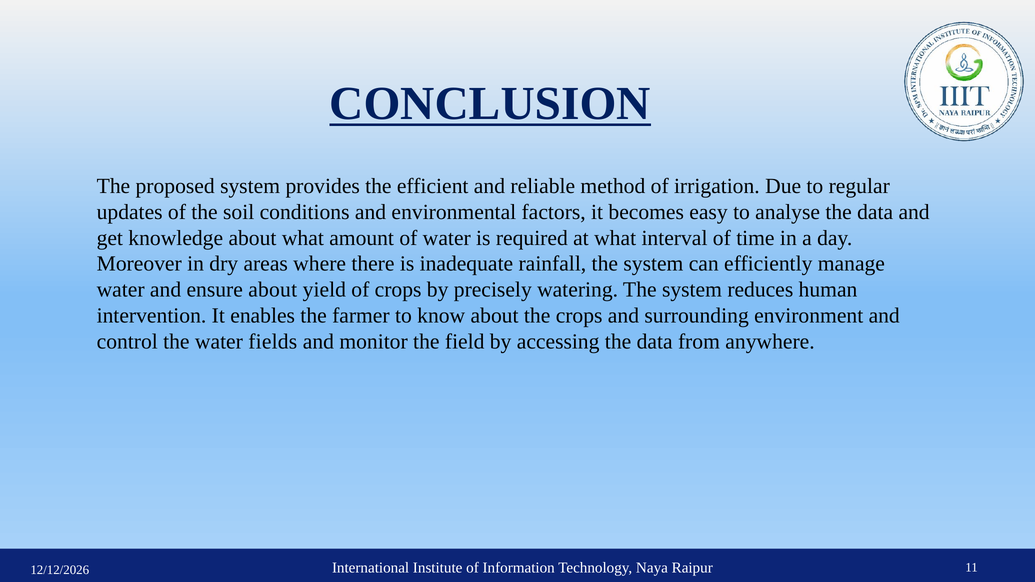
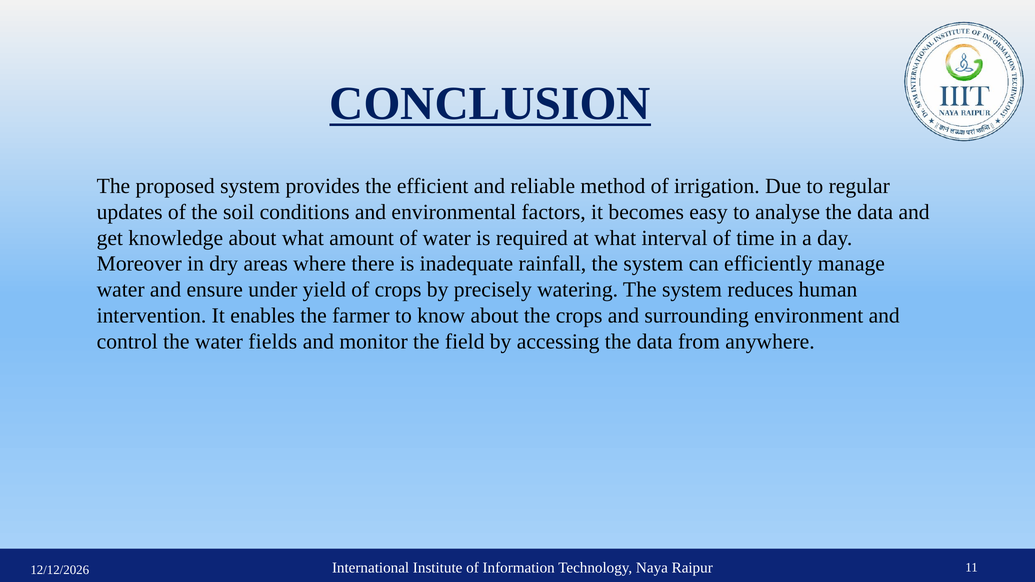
ensure about: about -> under
